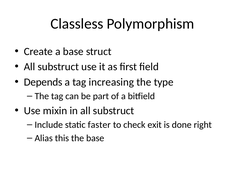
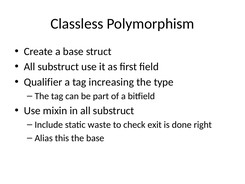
Depends: Depends -> Qualifier
faster: faster -> waste
